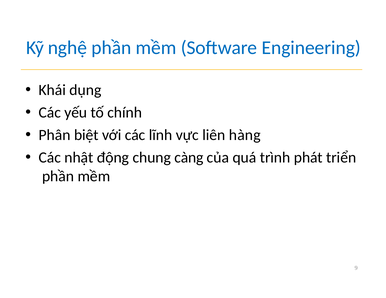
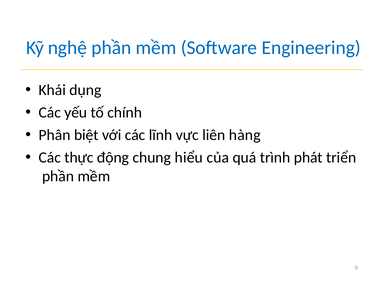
nhật: nhật -> thực
càng: càng -> hiểu
